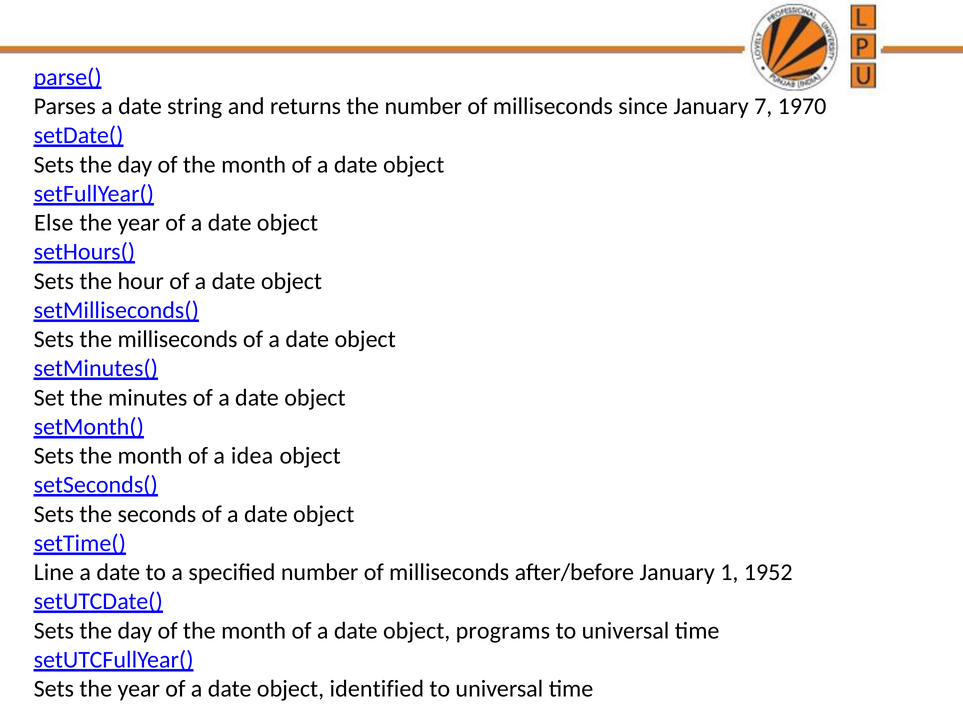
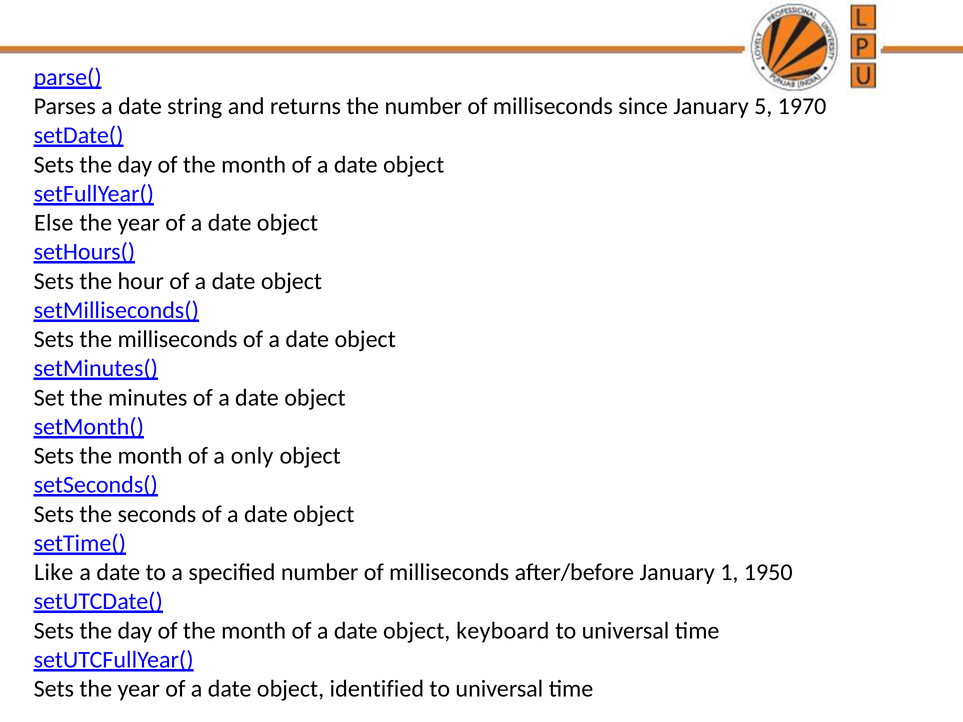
7: 7 -> 5
idea: idea -> only
Line: Line -> Like
1952: 1952 -> 1950
programs: programs -> keyboard
